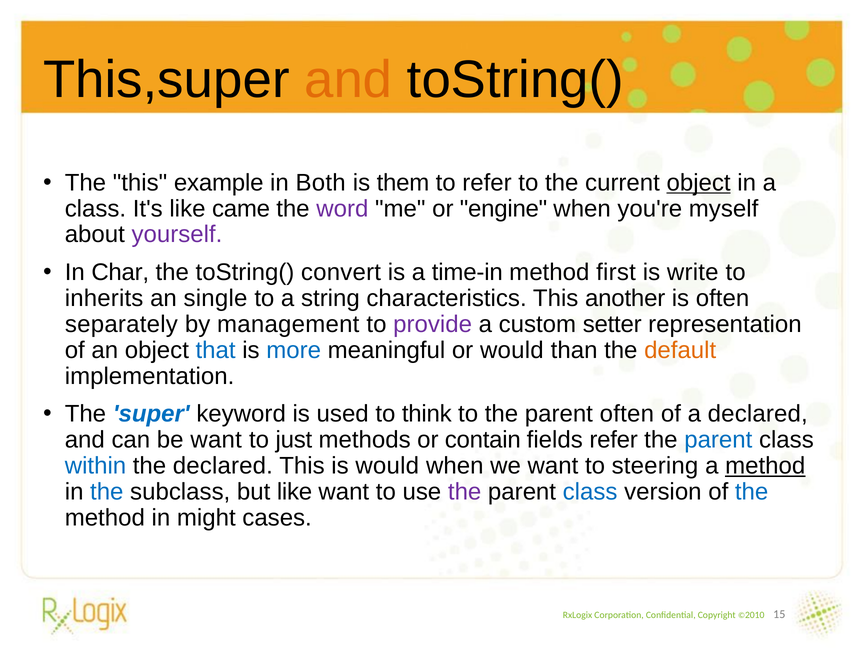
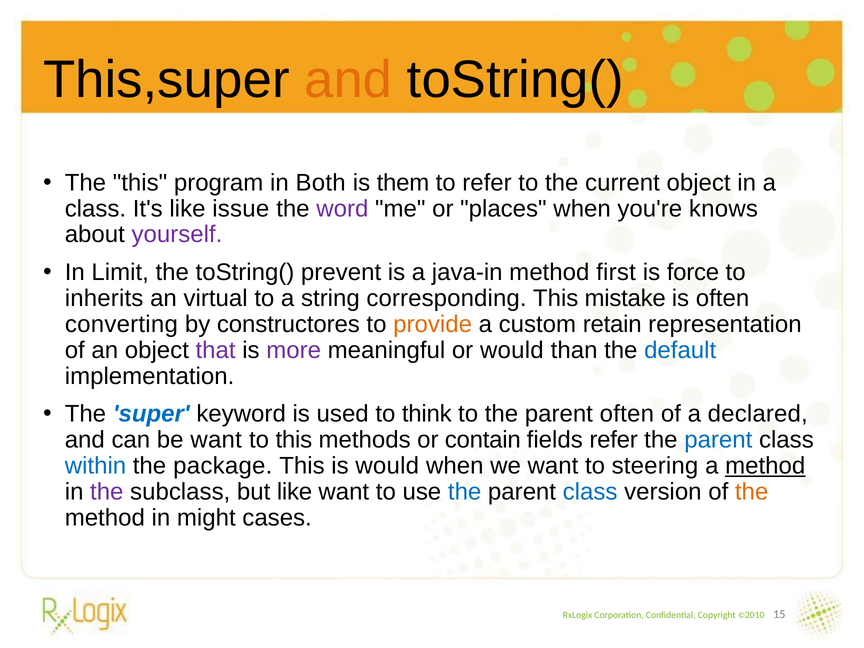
example: example -> program
object at (699, 183) underline: present -> none
came: came -> issue
engine: engine -> places
myself: myself -> knows
Char: Char -> Limit
convert: convert -> prevent
time-in: time-in -> java-in
write: write -> force
single: single -> virtual
characteristics: characteristics -> corresponding
another: another -> mistake
separately: separately -> converting
management: management -> constructores
provide colour: purple -> orange
setter: setter -> retain
that colour: blue -> purple
more colour: blue -> purple
default colour: orange -> blue
to just: just -> this
the declared: declared -> package
the at (107, 492) colour: blue -> purple
the at (465, 492) colour: purple -> blue
the at (752, 492) colour: blue -> orange
